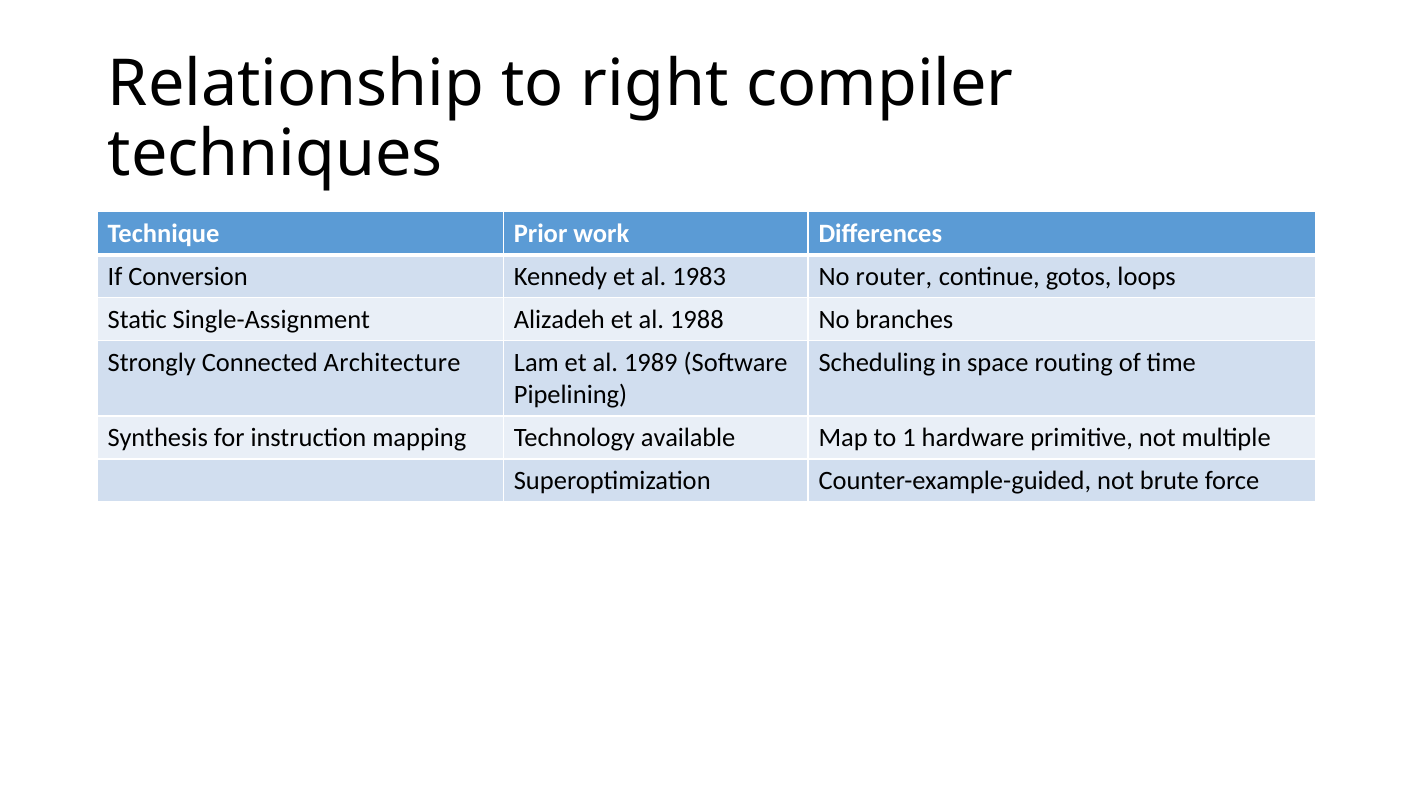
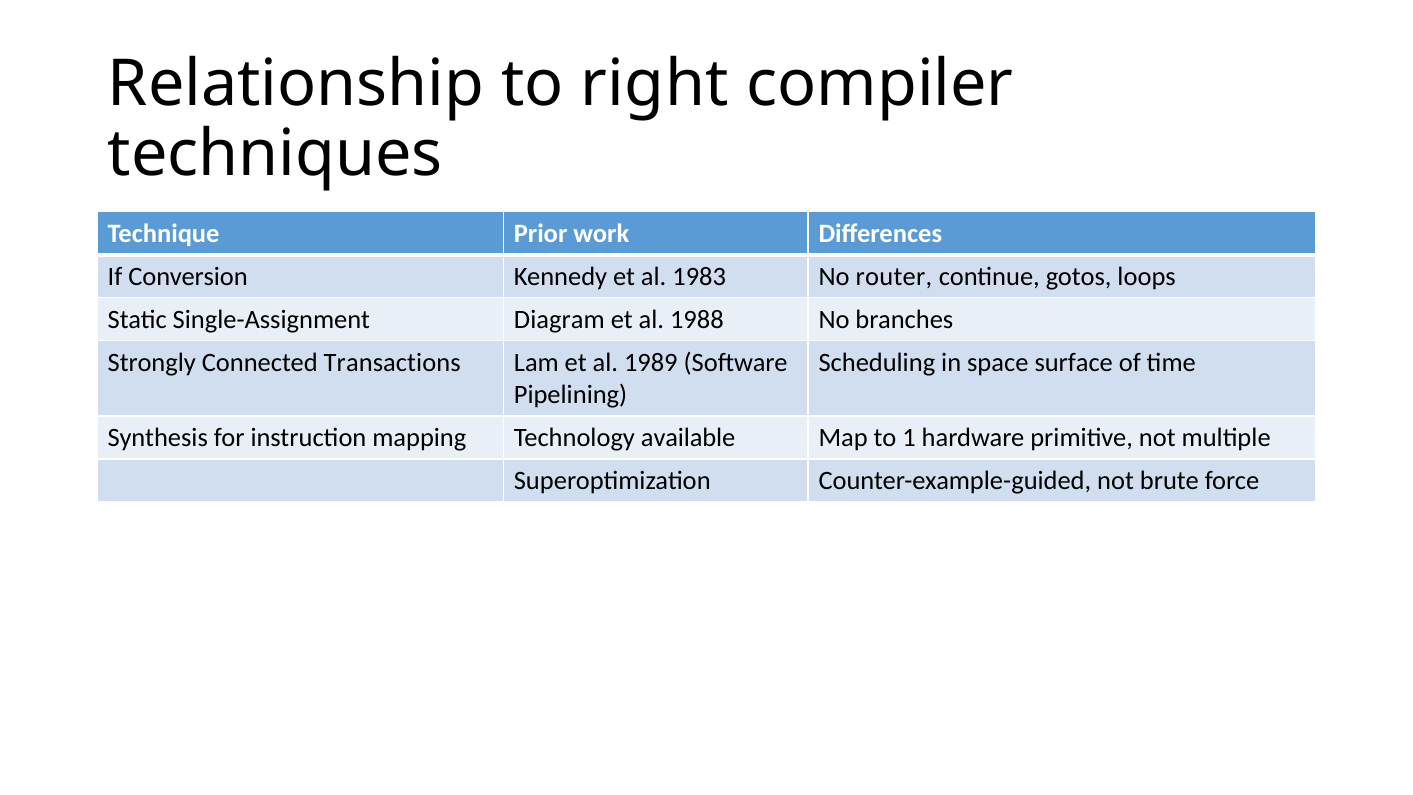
Alizadeh: Alizadeh -> Diagram
Architecture: Architecture -> Transactions
routing: routing -> surface
